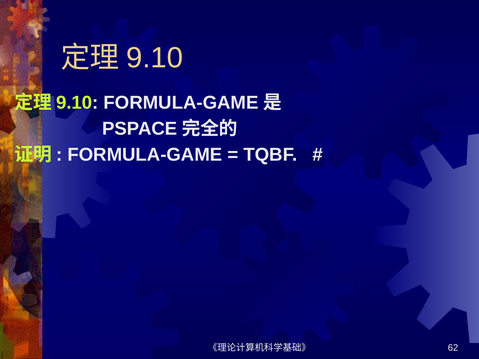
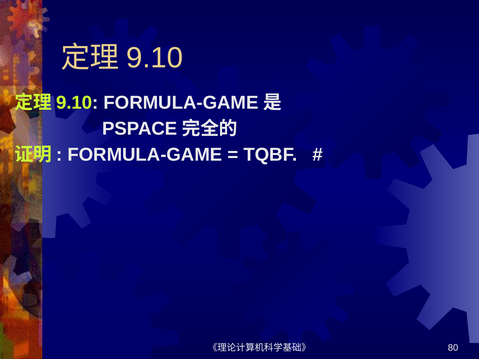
62: 62 -> 80
